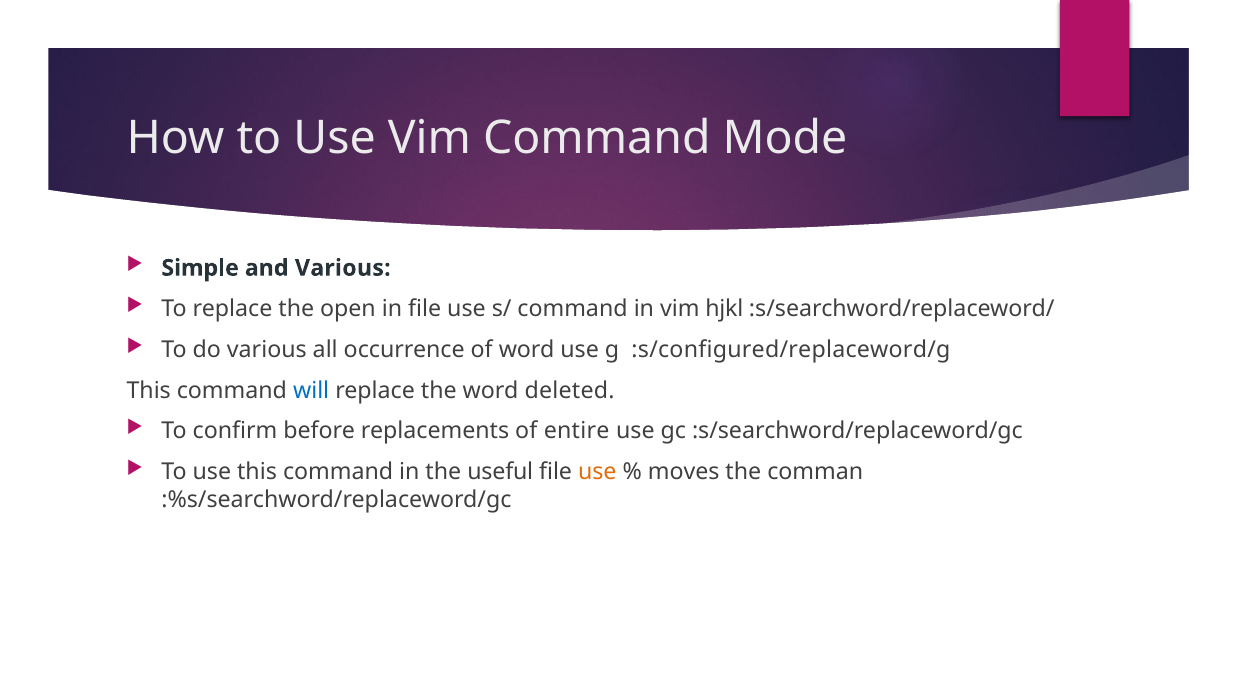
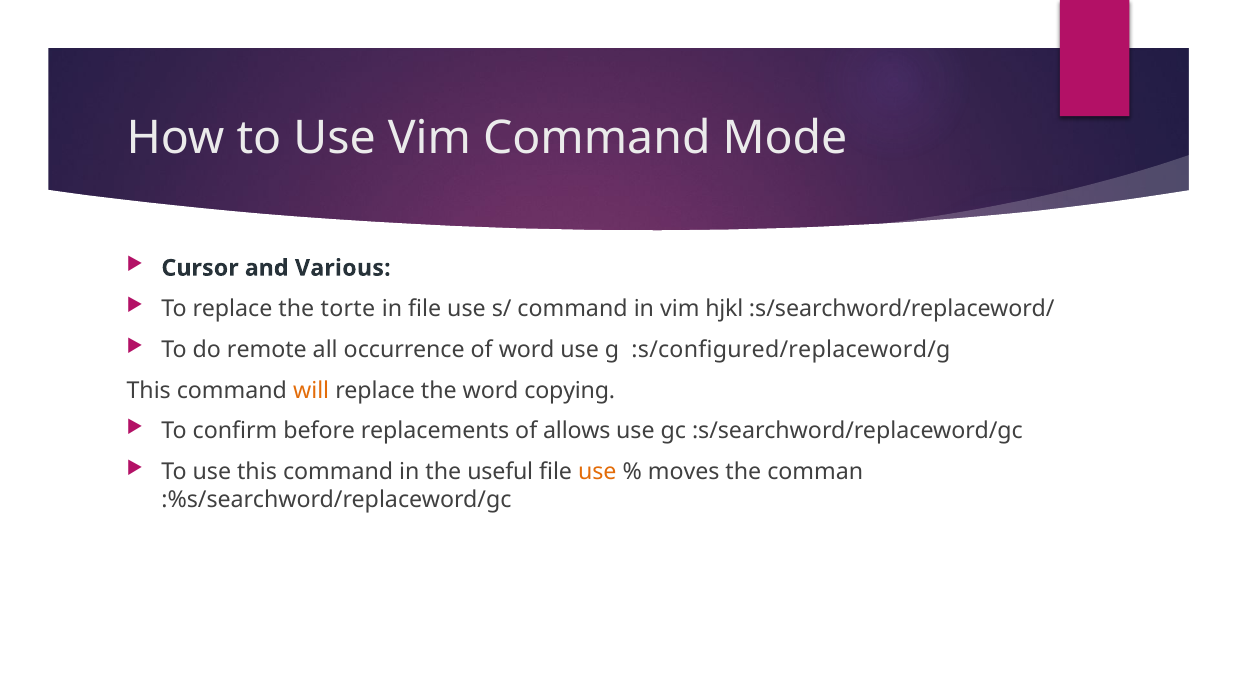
Simple: Simple -> Cursor
open: open -> torte
do various: various -> remote
will colour: blue -> orange
deleted: deleted -> copying
entire: entire -> allows
